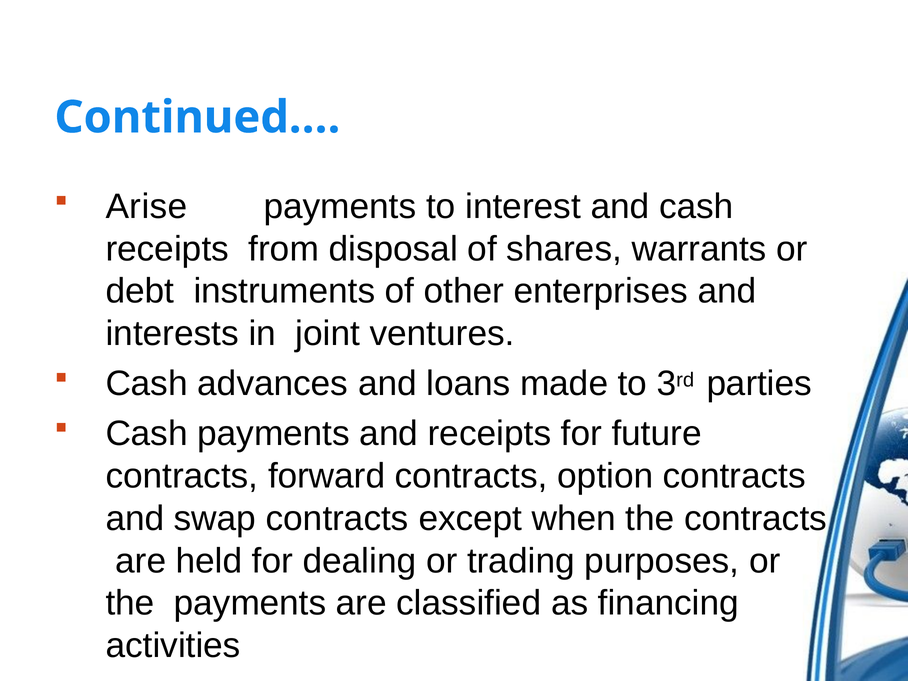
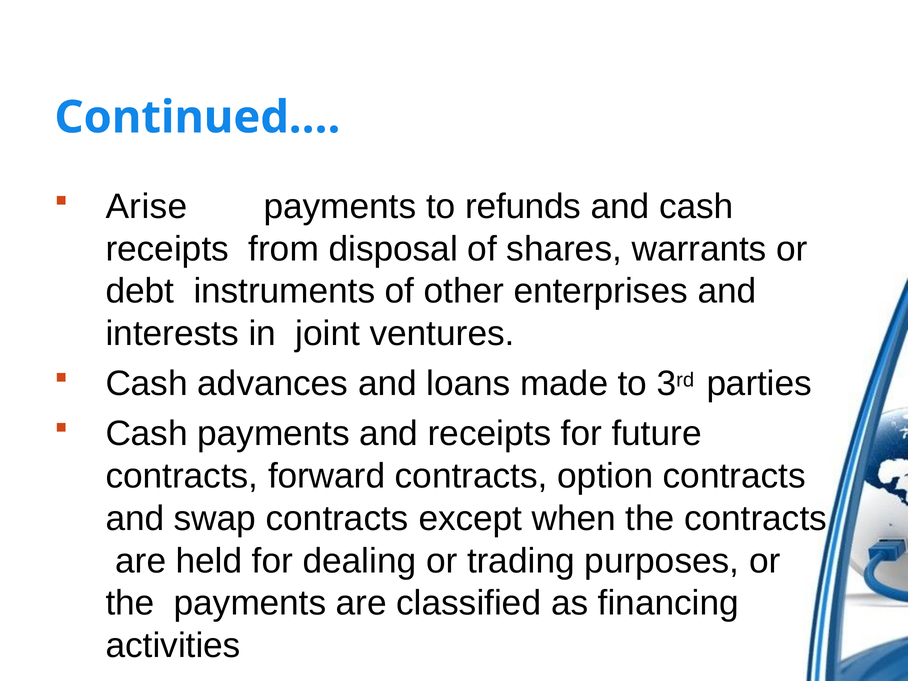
interest: interest -> refunds
